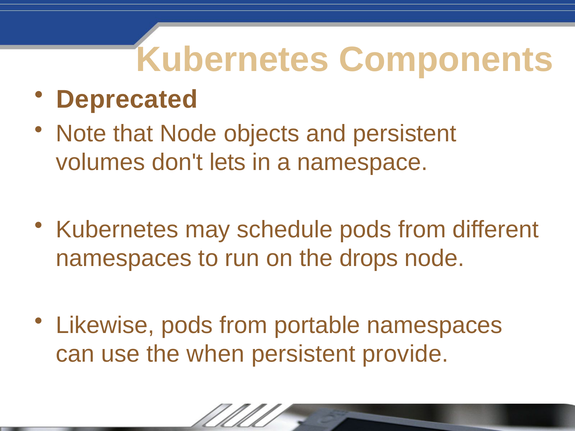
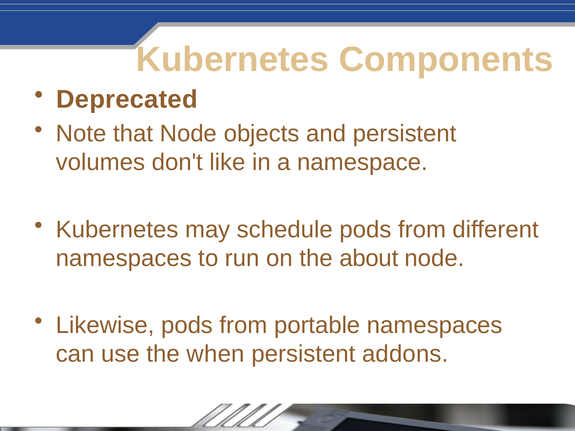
lets: lets -> like
drops: drops -> about
provide: provide -> addons
